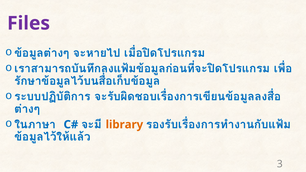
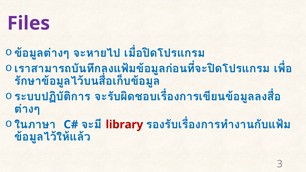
library colour: orange -> red
